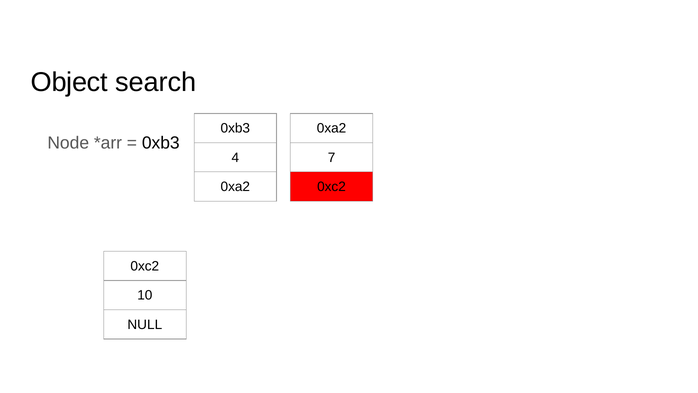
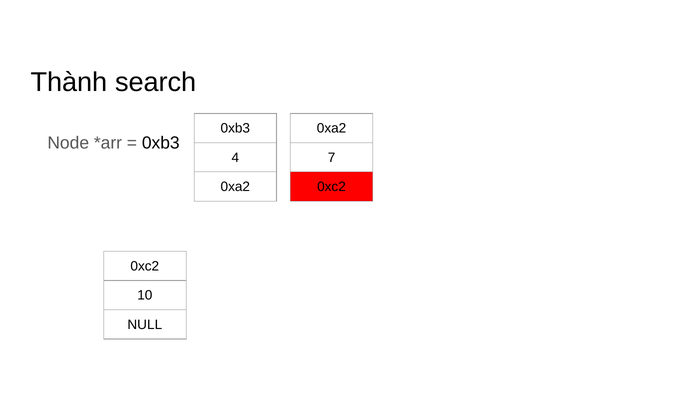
Object: Object -> Thành
